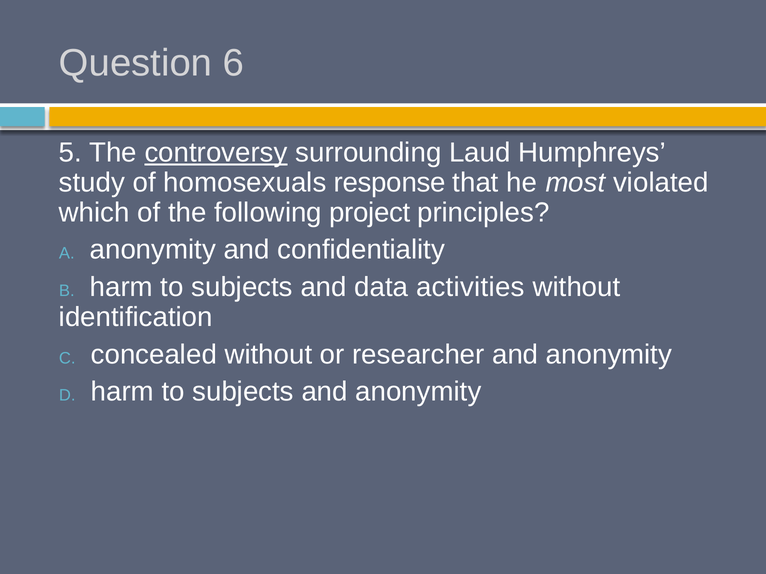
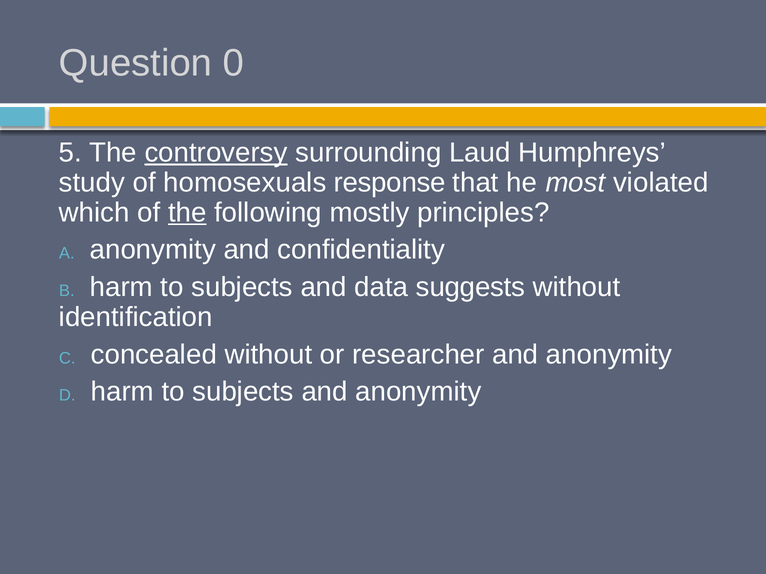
6: 6 -> 0
the at (187, 213) underline: none -> present
project: project -> mostly
activities: activities -> suggests
